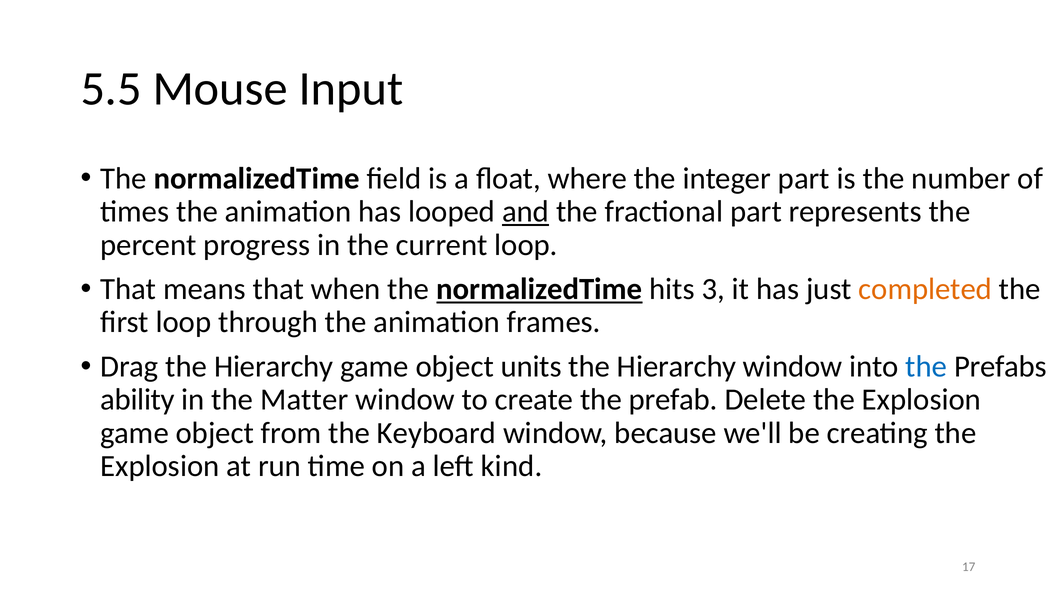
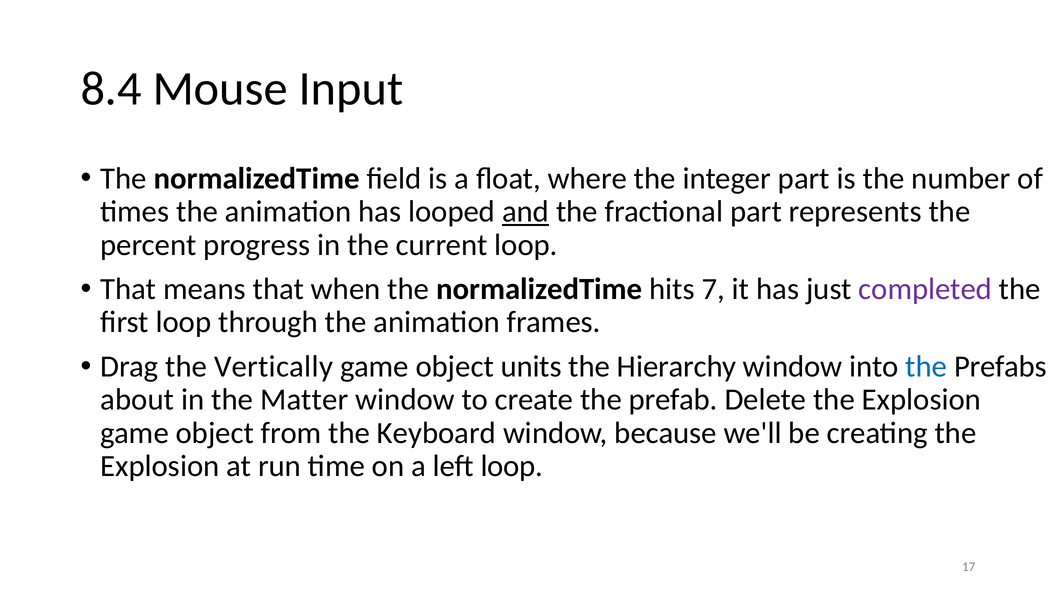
5.5: 5.5 -> 8.4
normalizedTime at (539, 289) underline: present -> none
3: 3 -> 7
completed colour: orange -> purple
Drag the Hierarchy: Hierarchy -> Vertically
ability: ability -> about
left kind: kind -> loop
